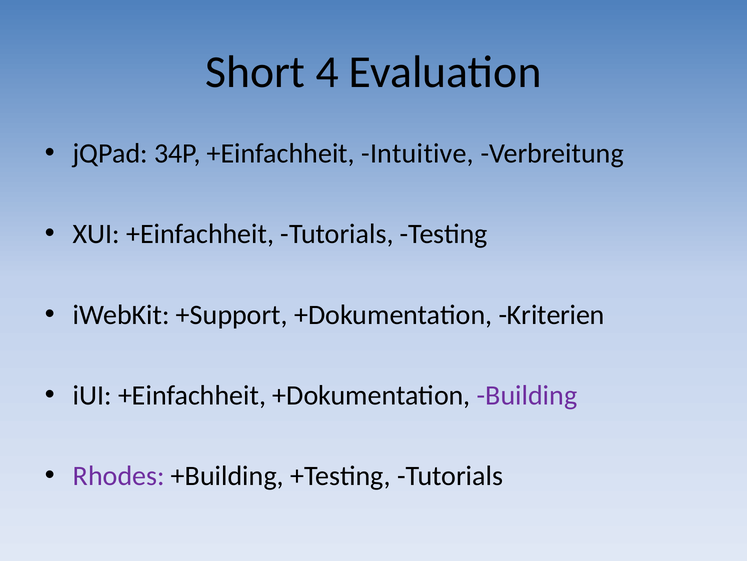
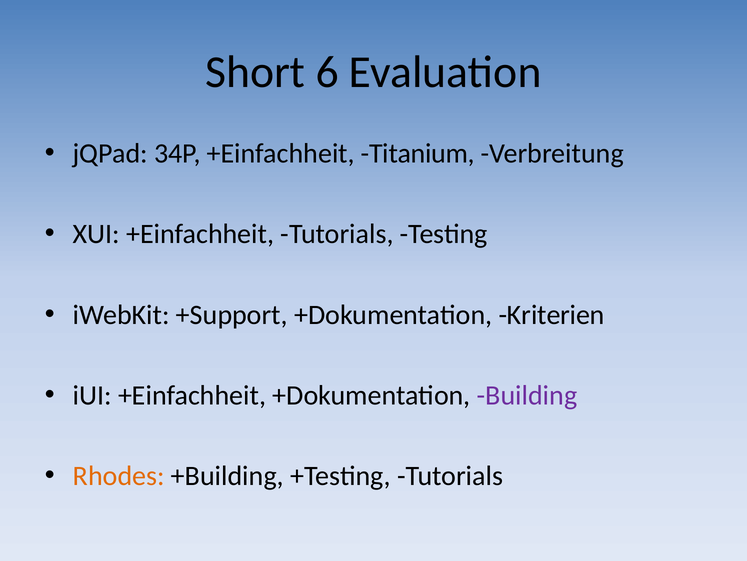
4: 4 -> 6
Intuitive: Intuitive -> Titanium
Rhodes colour: purple -> orange
